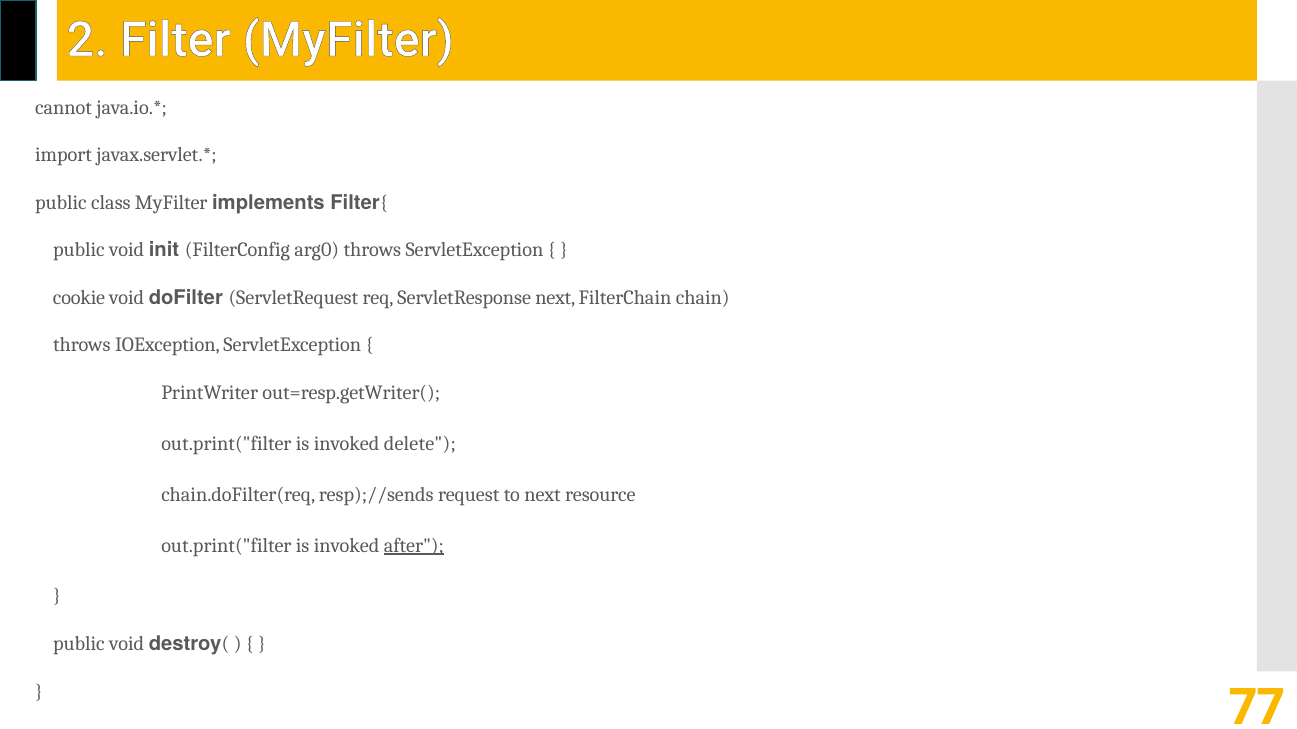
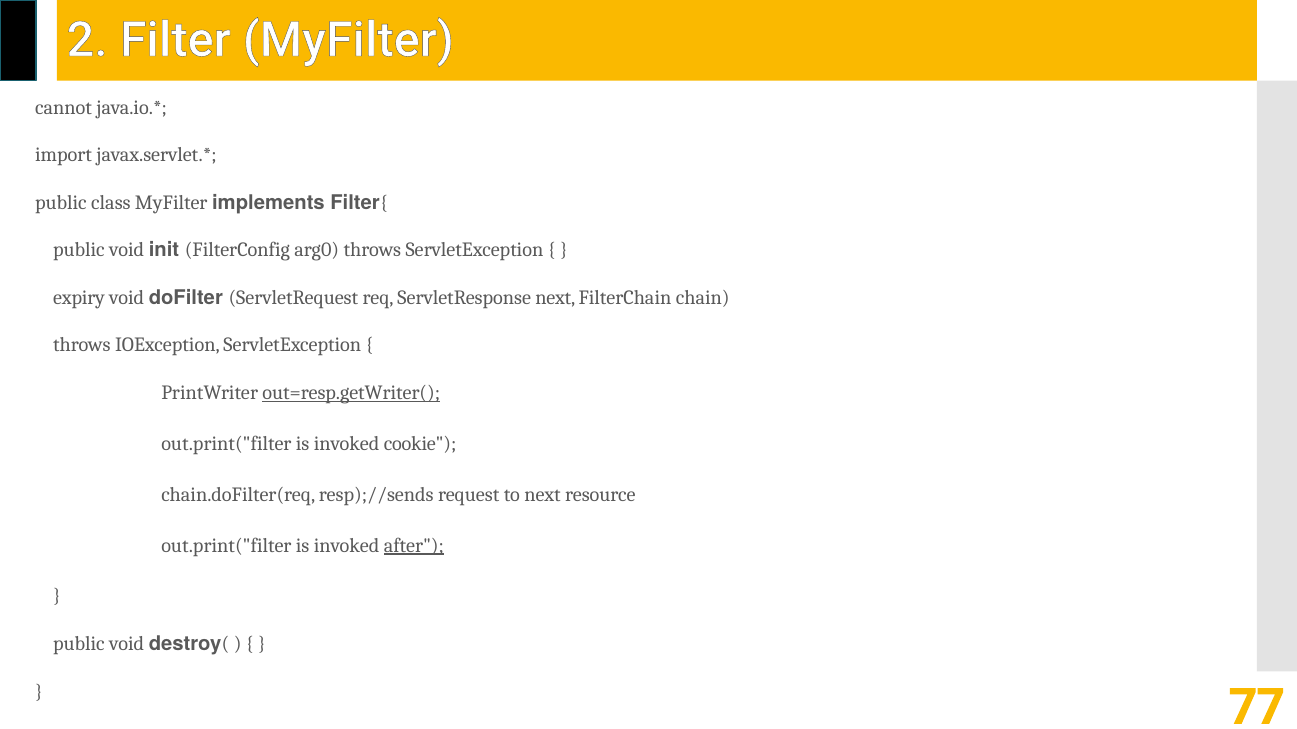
cookie: cookie -> expiry
out=resp.getWriter( underline: none -> present
delete: delete -> cookie
